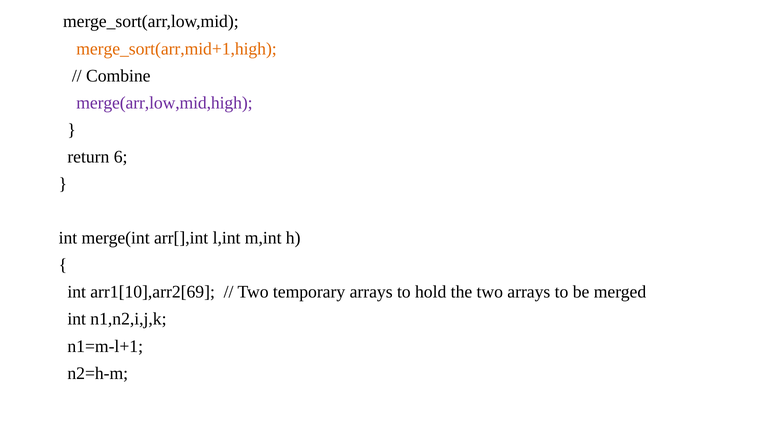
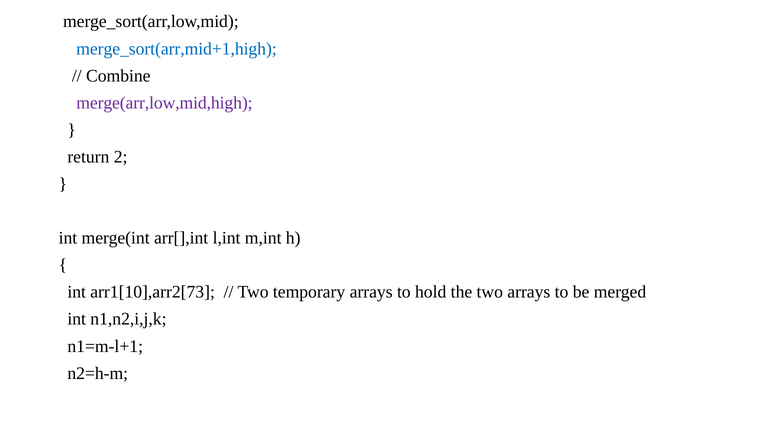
merge_sort(arr,mid+1,high colour: orange -> blue
6: 6 -> 2
arr1[10],arr2[69: arr1[10],arr2[69 -> arr1[10],arr2[73
